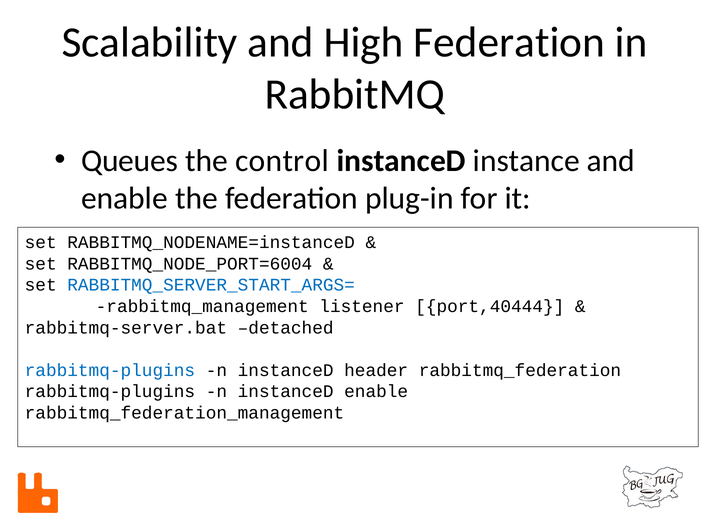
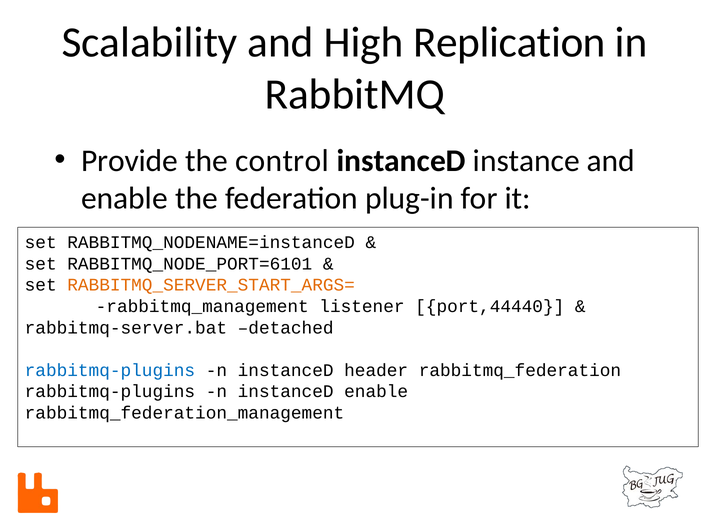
High Federation: Federation -> Replication
Queues: Queues -> Provide
RABBITMQ_NODE_PORT=6004: RABBITMQ_NODE_PORT=6004 -> RABBITMQ_NODE_PORT=6101
RABBITMQ_SERVER_START_ARGS= colour: blue -> orange
port,40444: port,40444 -> port,44440
